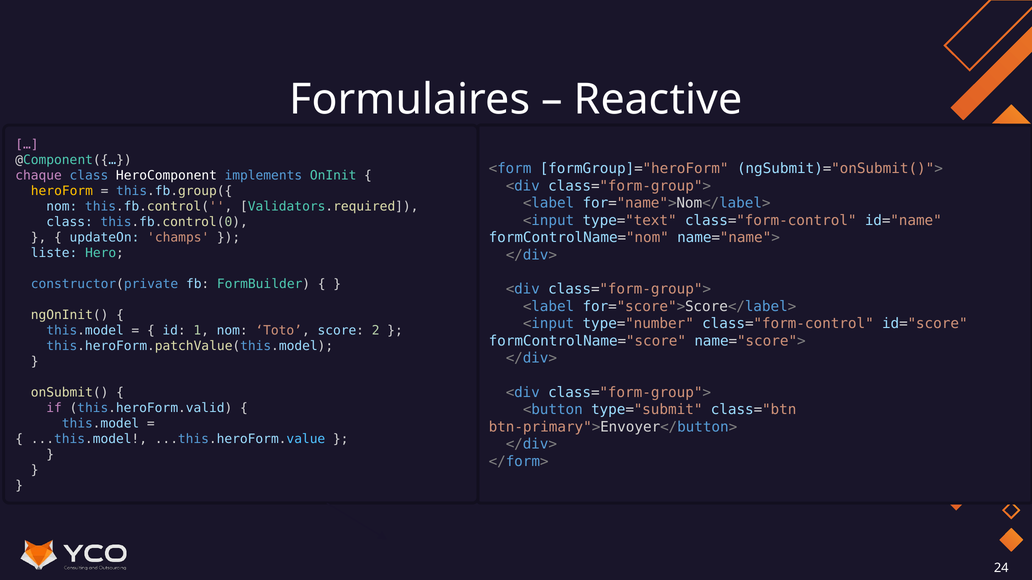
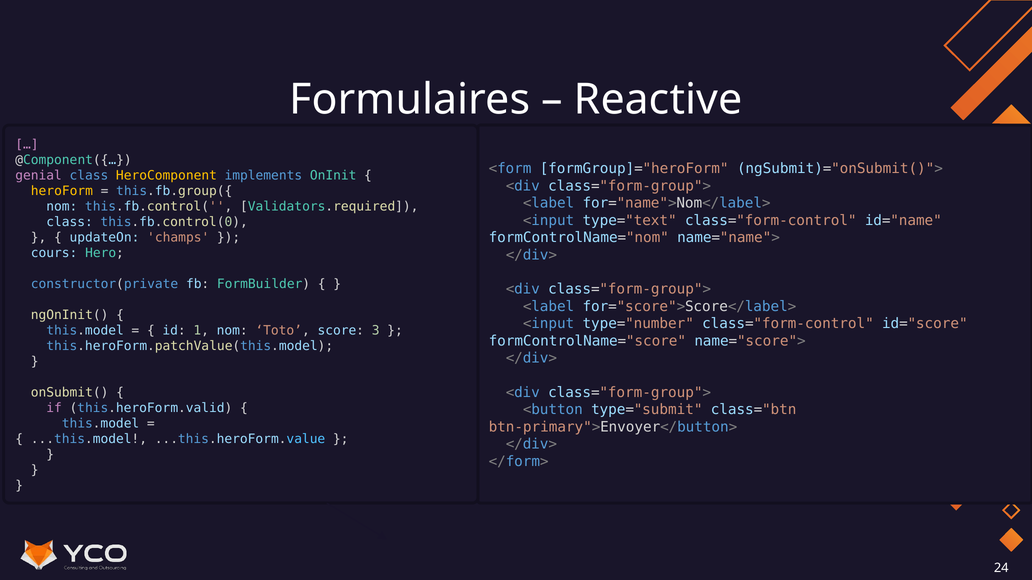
chaque: chaque -> genial
HeroComponent colour: white -> yellow
liste: liste -> cours
2: 2 -> 3
